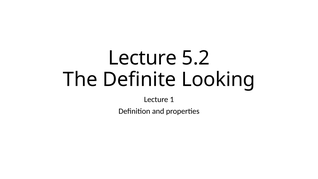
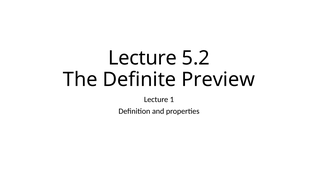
Looking: Looking -> Preview
